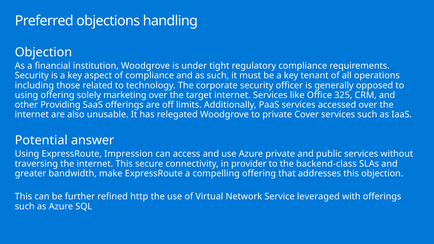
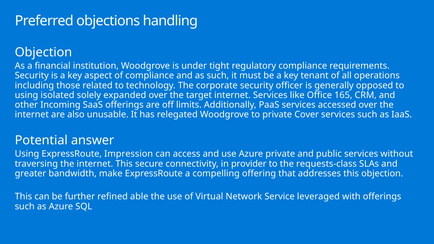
using offering: offering -> isolated
marketing: marketing -> expanded
325: 325 -> 165
Providing: Providing -> Incoming
backend-class: backend-class -> requests-class
http: http -> able
